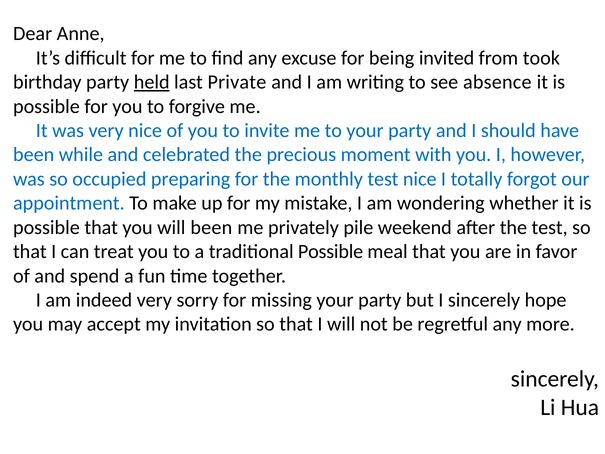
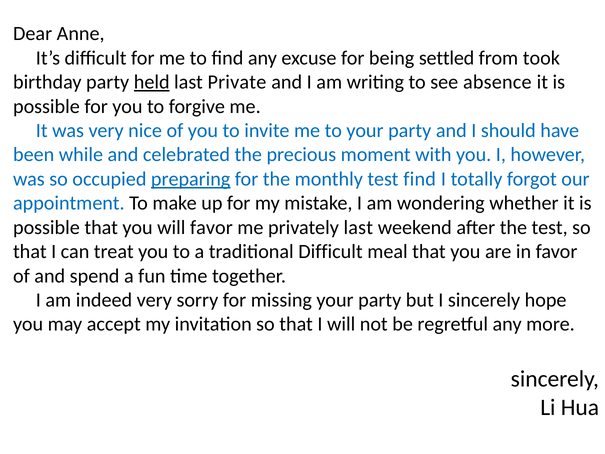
invited: invited -> settled
preparing underline: none -> present
test nice: nice -> find
will been: been -> favor
privately pile: pile -> last
traditional Possible: Possible -> Difficult
